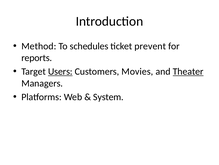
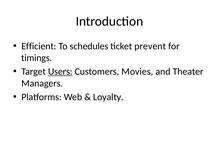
Method: Method -> Efficient
reports: reports -> timings
Theater underline: present -> none
System: System -> Loyalty
